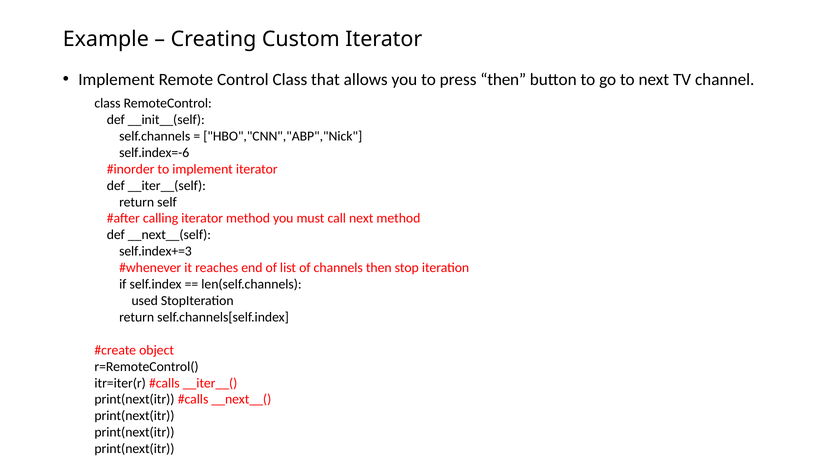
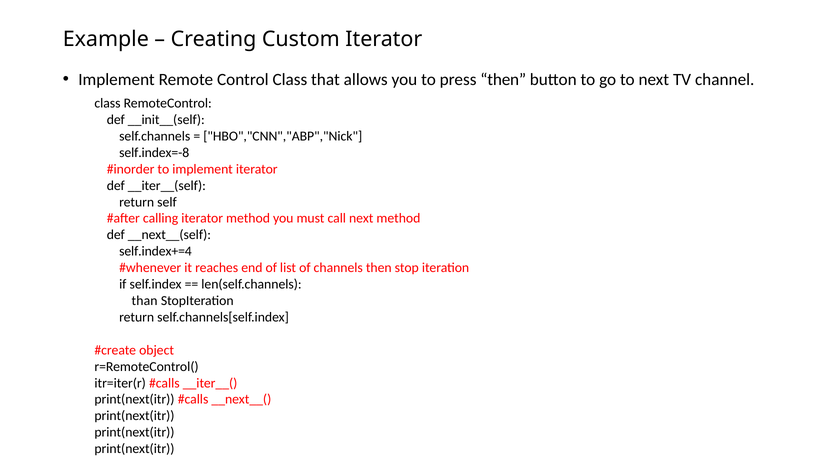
self.index=-6: self.index=-6 -> self.index=-8
self.index+=3: self.index+=3 -> self.index+=4
used: used -> than
